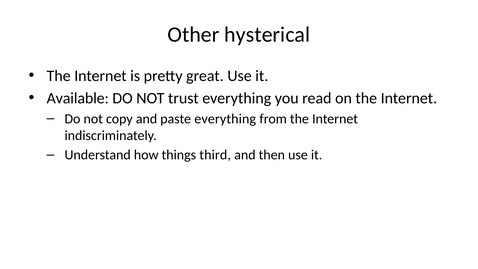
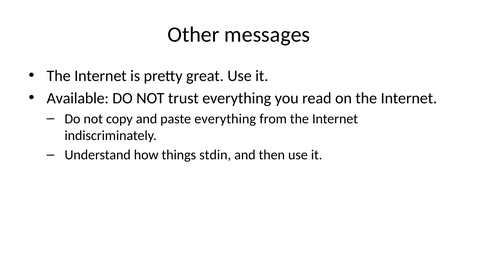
hysterical: hysterical -> messages
third: third -> stdin
